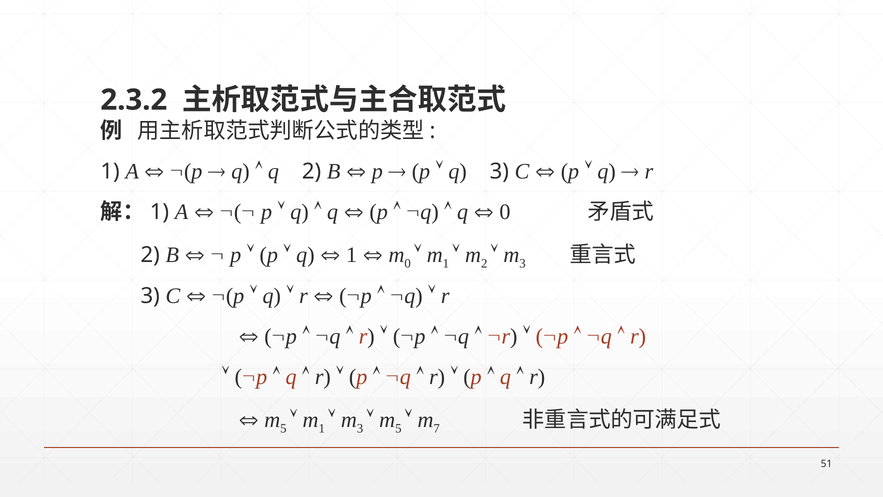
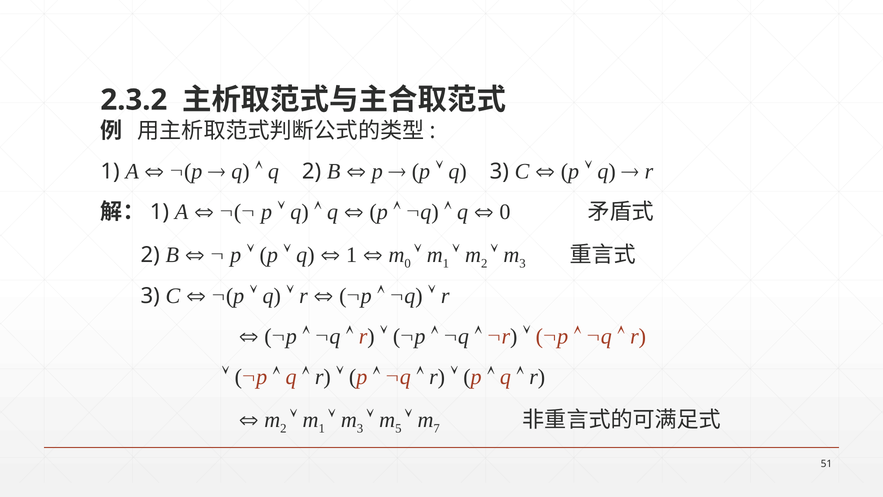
5 at (283, 428): 5 -> 2
